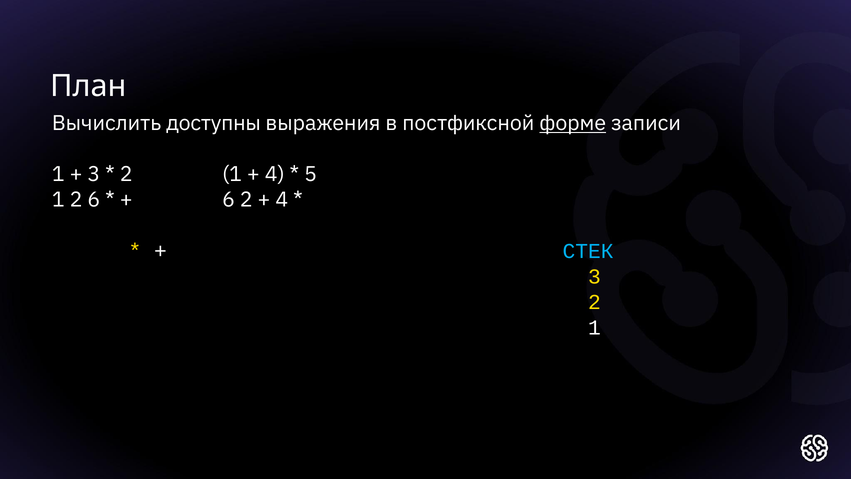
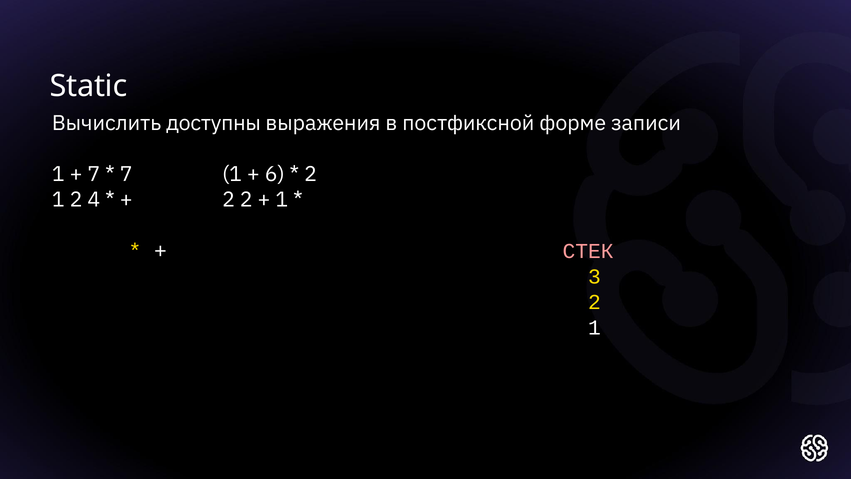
План: План -> Static
форме underline: present -> none
3 at (94, 174): 3 -> 7
2 at (126, 174): 2 -> 7
4 at (275, 174): 4 -> 6
5 at (311, 174): 5 -> 2
2 6: 6 -> 4
6 at (229, 200): 6 -> 2
4 at (282, 200): 4 -> 1
СТЕК colour: light blue -> pink
